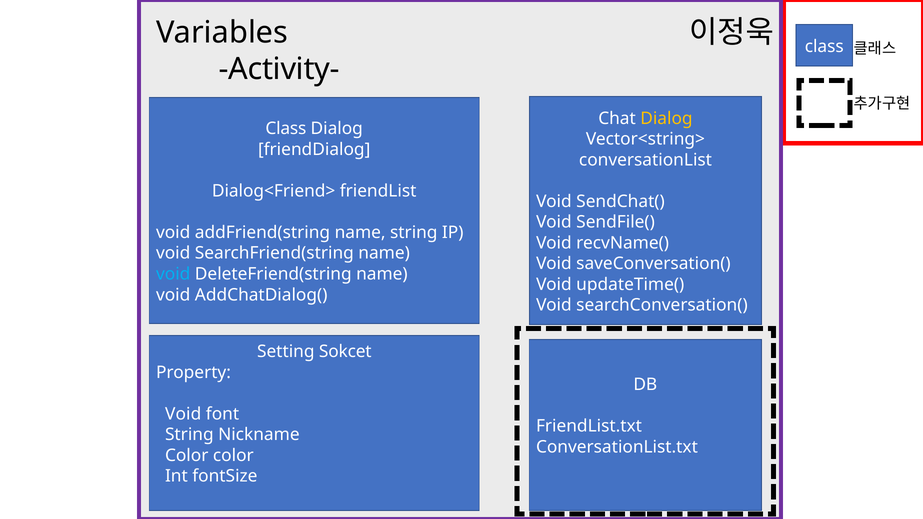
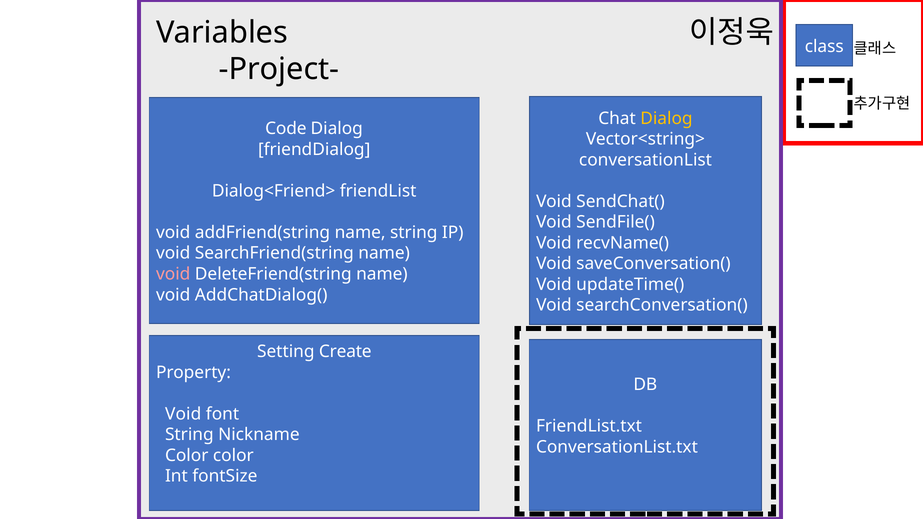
Activity-: Activity- -> Project-
Class at (286, 129): Class -> Code
void at (173, 274) colour: light blue -> pink
Sokcet: Sokcet -> Create
